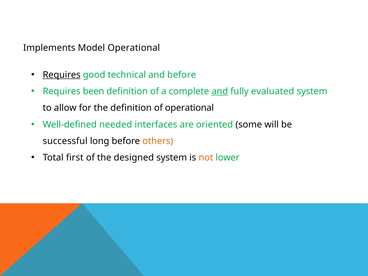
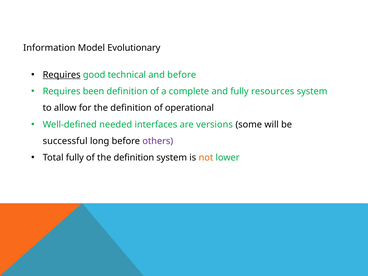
Implements: Implements -> Information
Model Operational: Operational -> Evolutionary
and at (220, 91) underline: present -> none
evaluated: evaluated -> resources
oriented: oriented -> versions
others colour: orange -> purple
Total first: first -> fully
of the designed: designed -> definition
